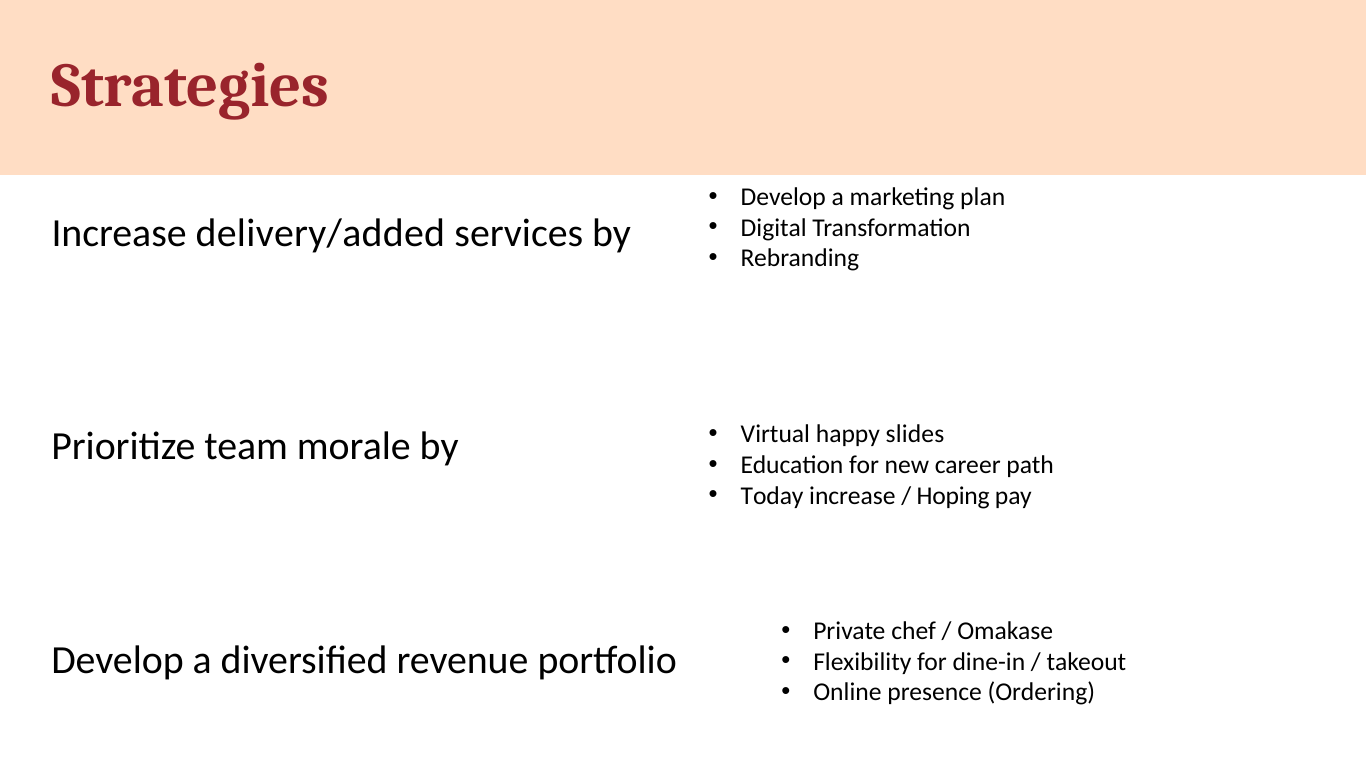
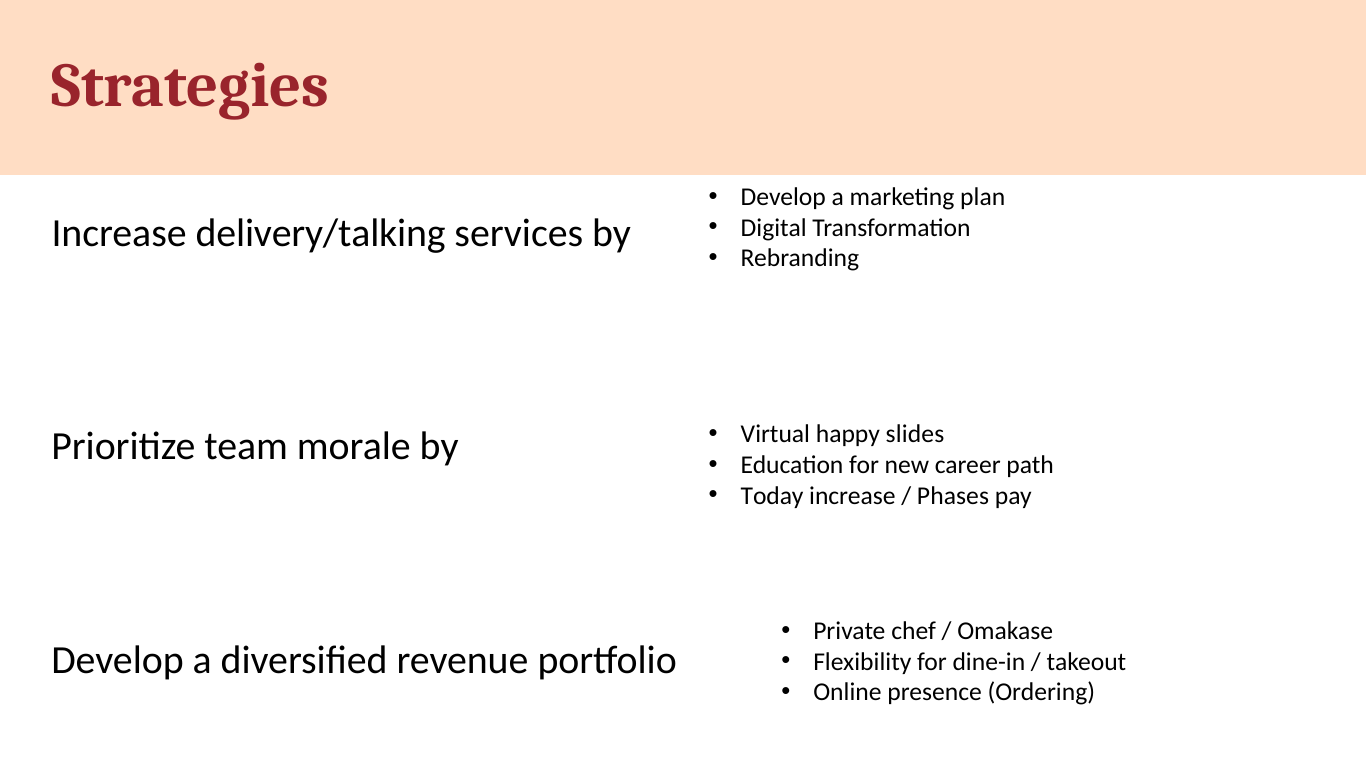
delivery/added: delivery/added -> delivery/talking
Hoping: Hoping -> Phases
